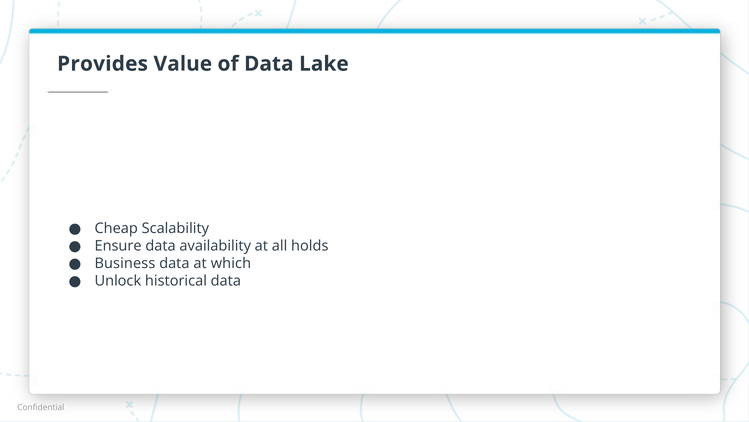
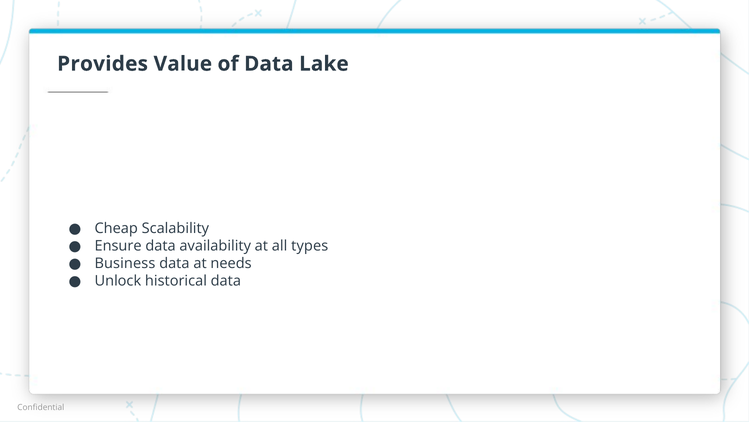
holds: holds -> types
which: which -> needs
